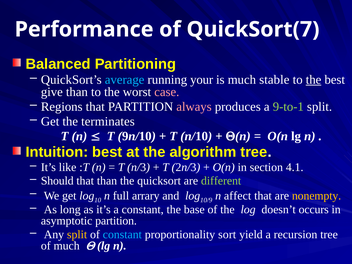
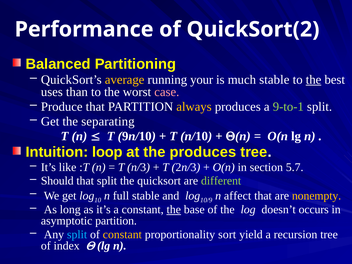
QuickSort(7: QuickSort(7 -> QuickSort(2
average colour: light blue -> yellow
give: give -> uses
Regions: Regions -> Produce
always colour: pink -> yellow
terminates: terminates -> separating
Intuition best: best -> loop
the algorithm: algorithm -> produces
4.1: 4.1 -> 5.7
that than: than -> split
full arrary: arrary -> stable
the at (174, 210) underline: none -> present
split at (77, 234) colour: yellow -> light blue
constant at (122, 234) colour: light blue -> yellow
of much: much -> index
